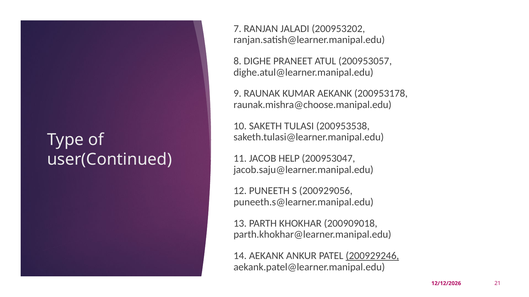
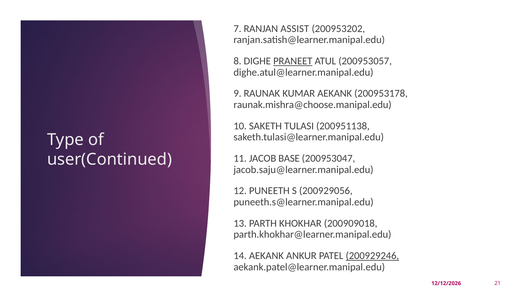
JALADI: JALADI -> ASSIST
PRANEET underline: none -> present
200953538: 200953538 -> 200951138
HELP: HELP -> BASE
